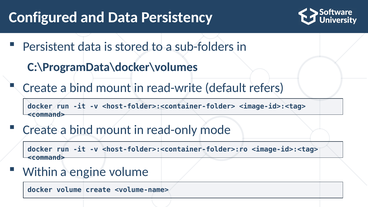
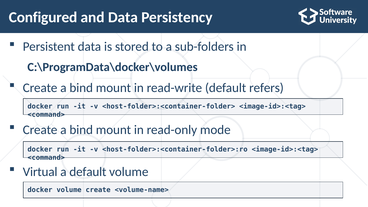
Within: Within -> Virtual
a engine: engine -> default
